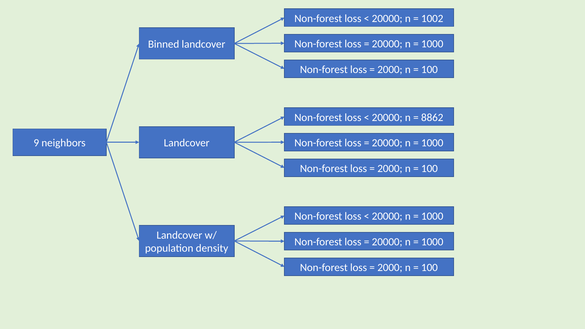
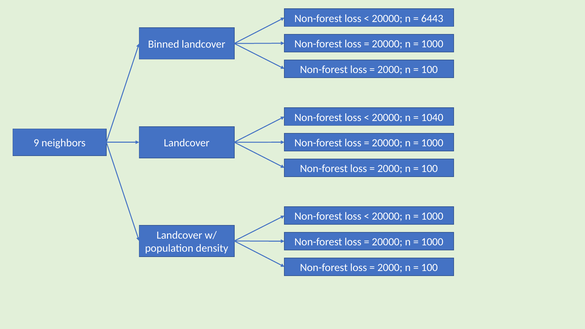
1002: 1002 -> 6443
8862: 8862 -> 1040
